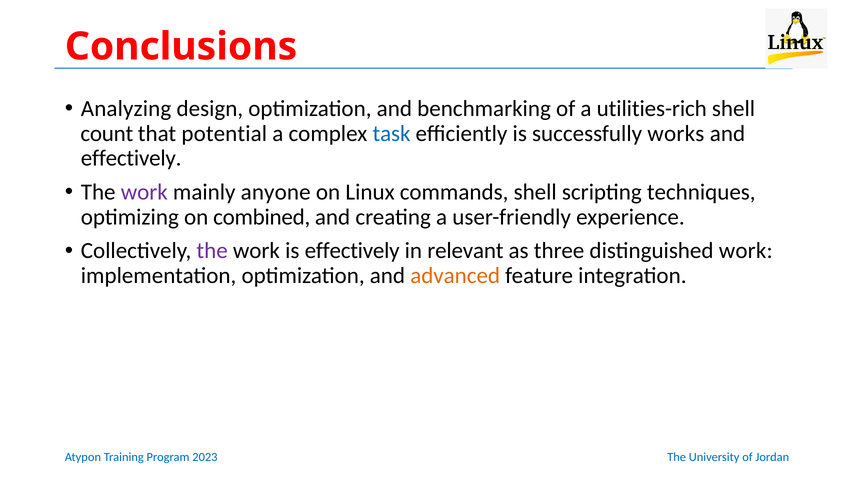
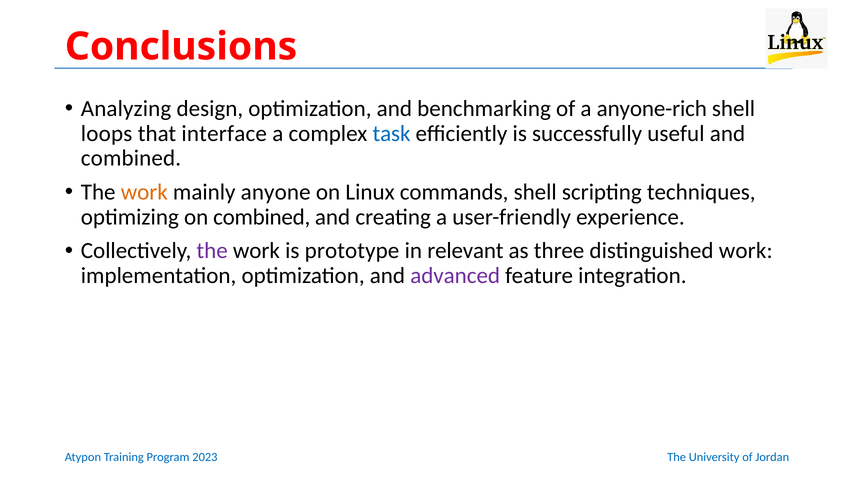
utilities-rich: utilities-rich -> anyone-rich
count: count -> loops
potential: potential -> interface
works: works -> useful
effectively at (131, 158): effectively -> combined
work at (144, 192) colour: purple -> orange
is effectively: effectively -> prototype
advanced colour: orange -> purple
